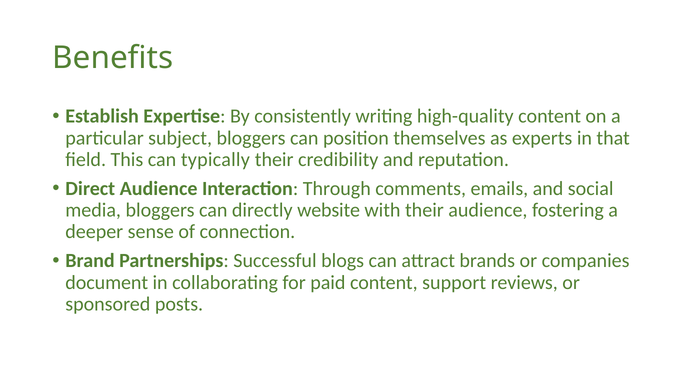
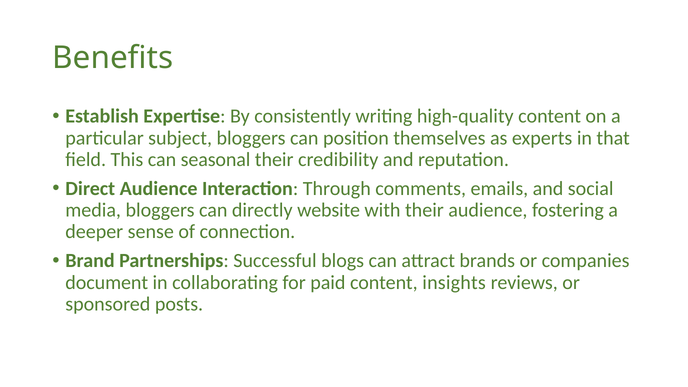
typically: typically -> seasonal
support: support -> insights
